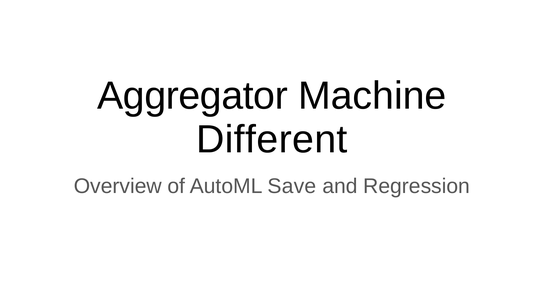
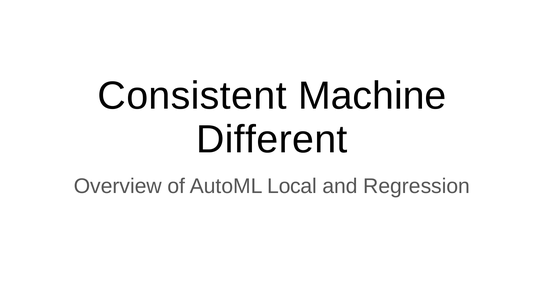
Aggregator: Aggregator -> Consistent
Save: Save -> Local
